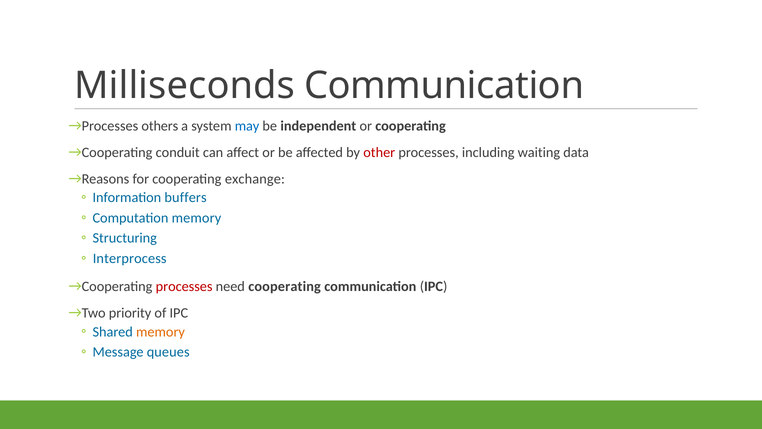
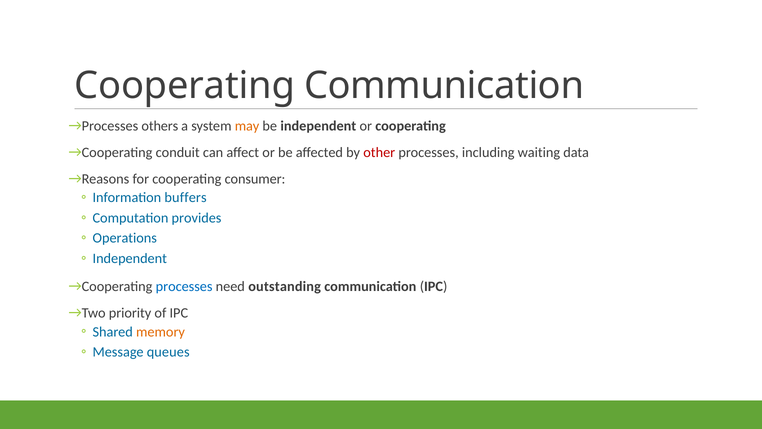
Milliseconds at (185, 85): Milliseconds -> Cooperating
may colour: blue -> orange
exchange: exchange -> consumer
Computation memory: memory -> provides
Structuring: Structuring -> Operations
Interprocess at (130, 258): Interprocess -> Independent
processes at (184, 286) colour: red -> blue
need cooperating: cooperating -> outstanding
